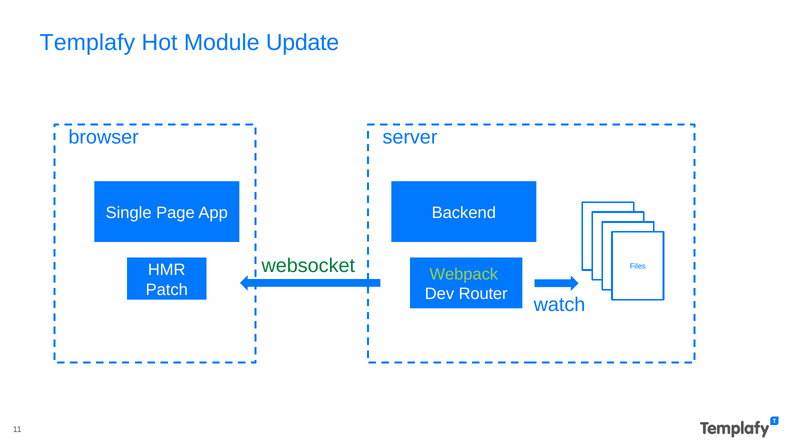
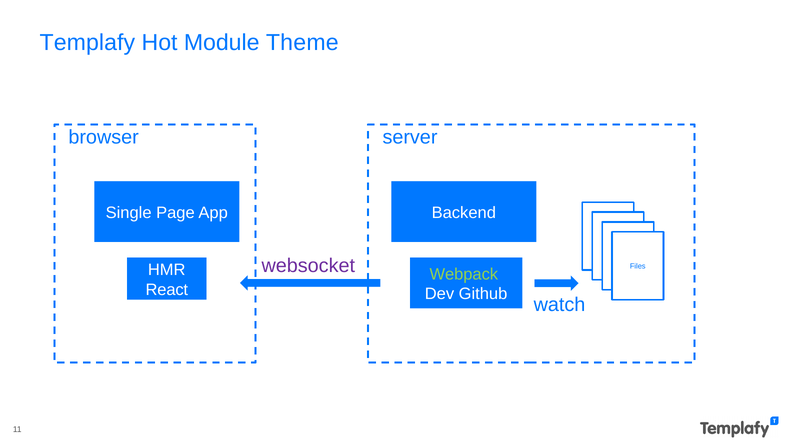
Update: Update -> Theme
websocket colour: green -> purple
Patch: Patch -> React
Router: Router -> Github
